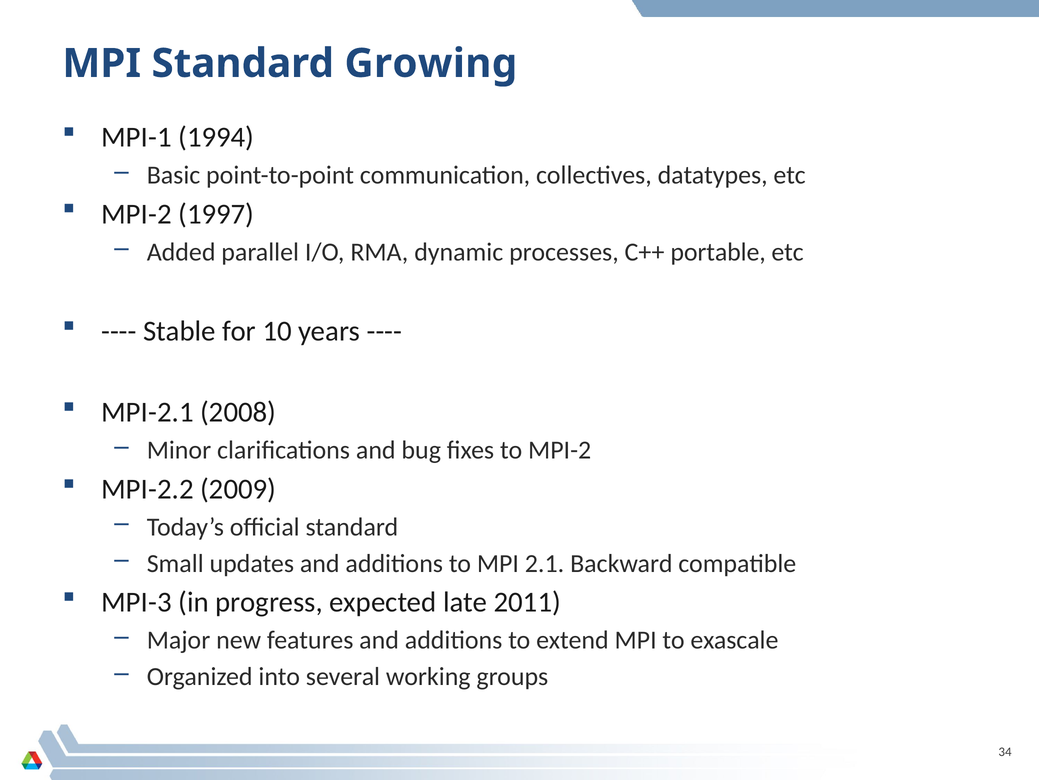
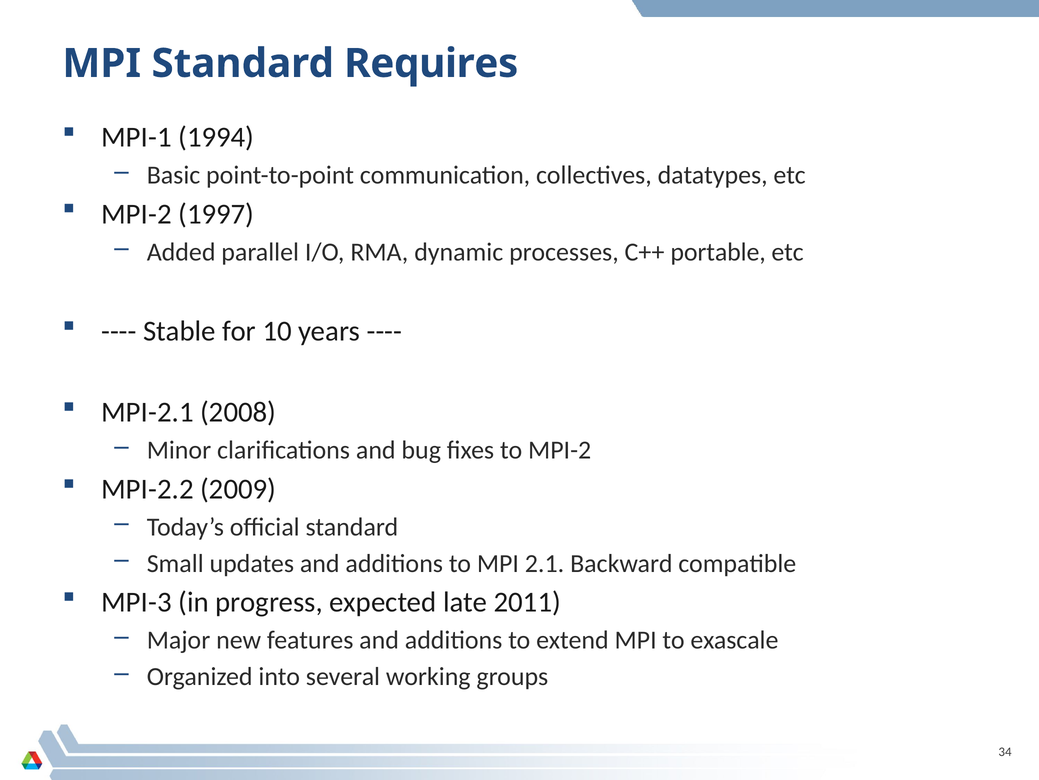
Growing: Growing -> Requires
